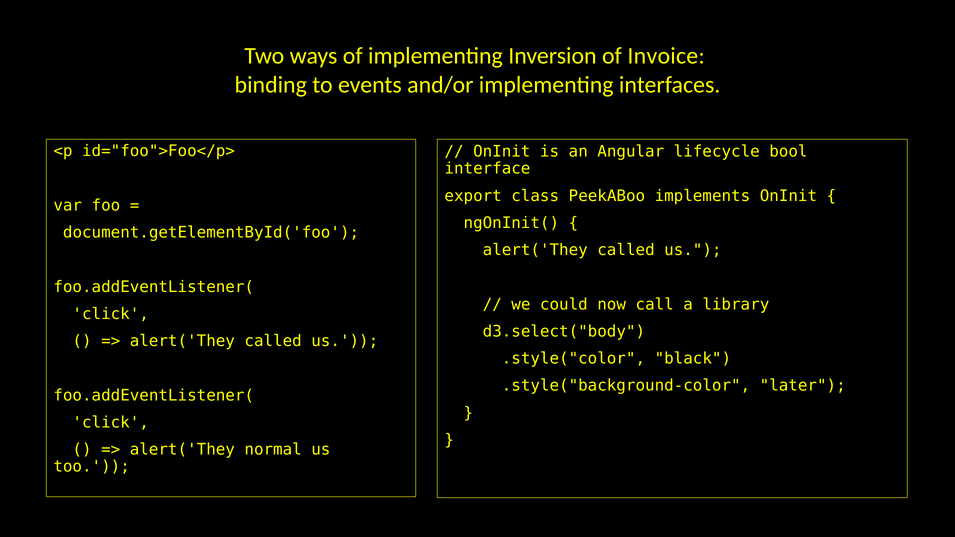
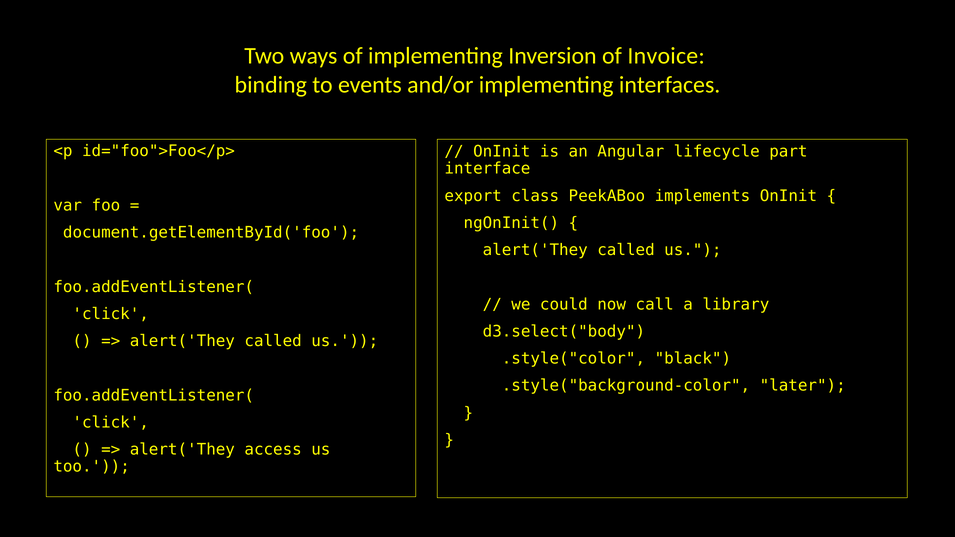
bool: bool -> part
normal: normal -> access
